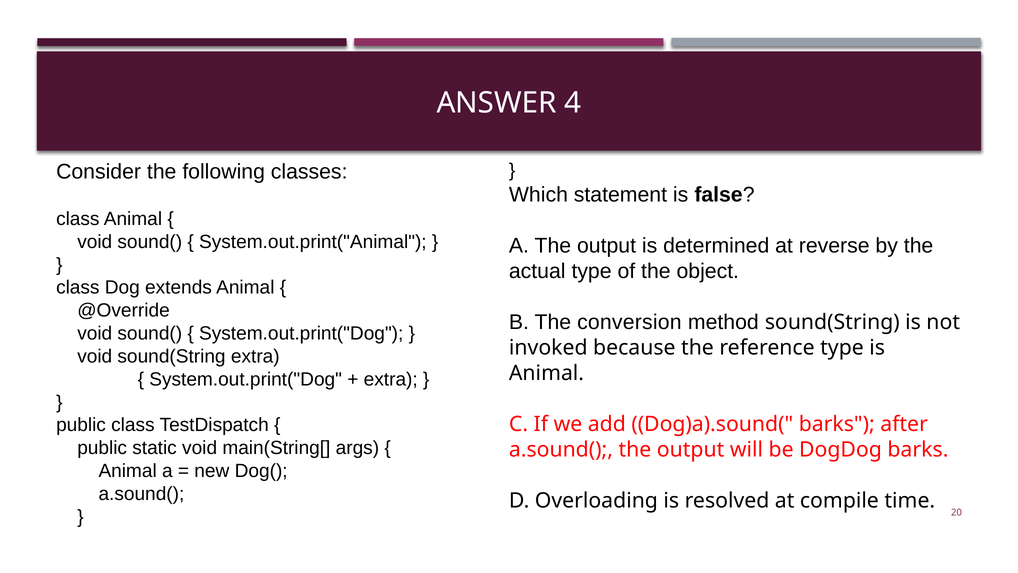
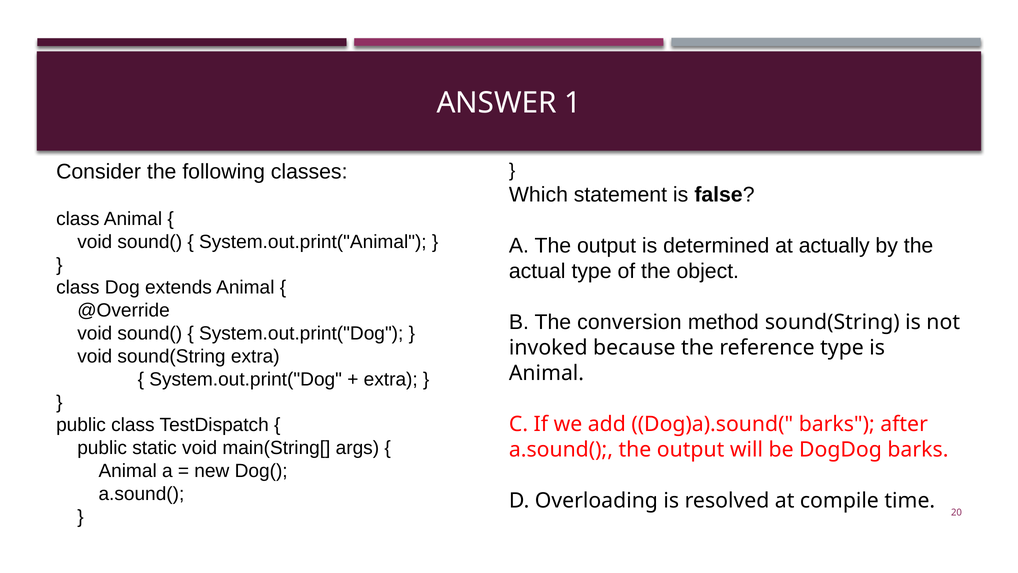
4: 4 -> 1
reverse: reverse -> actually
